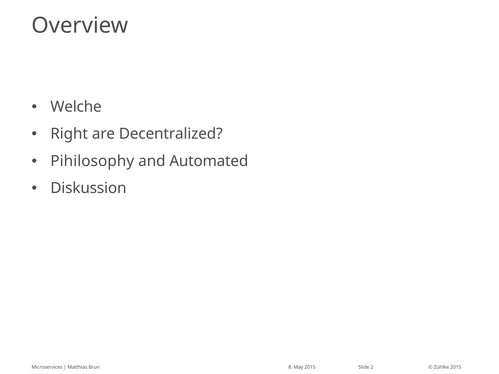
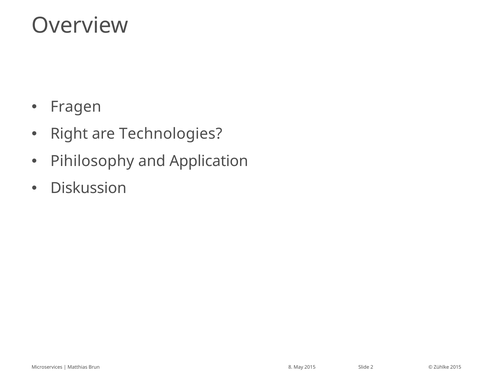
Welche: Welche -> Fragen
Decentralized: Decentralized -> Technologies
Automated: Automated -> Application
